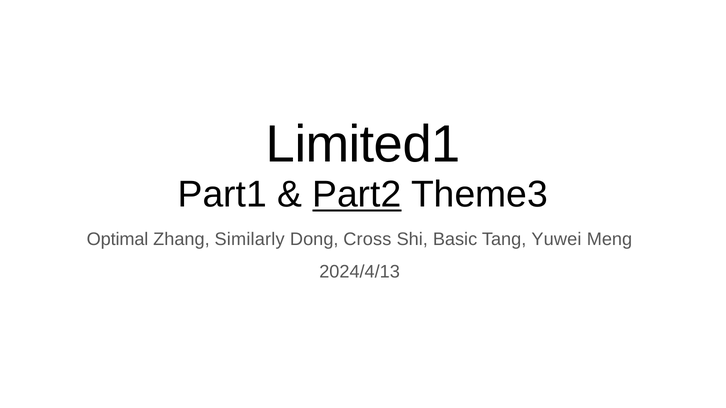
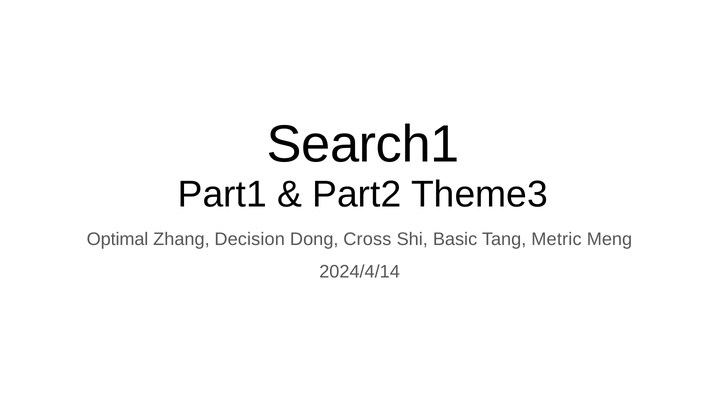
Limited1: Limited1 -> Search1
Part2 underline: present -> none
Similarly: Similarly -> Decision
Yuwei: Yuwei -> Metric
2024/4/13: 2024/4/13 -> 2024/4/14
